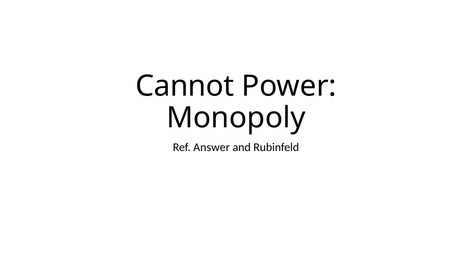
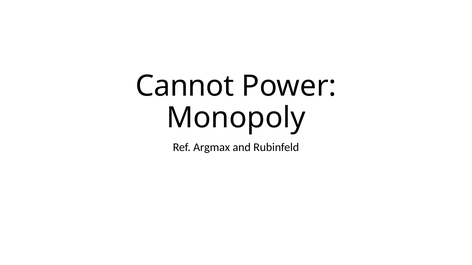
Answer: Answer -> Argmax
